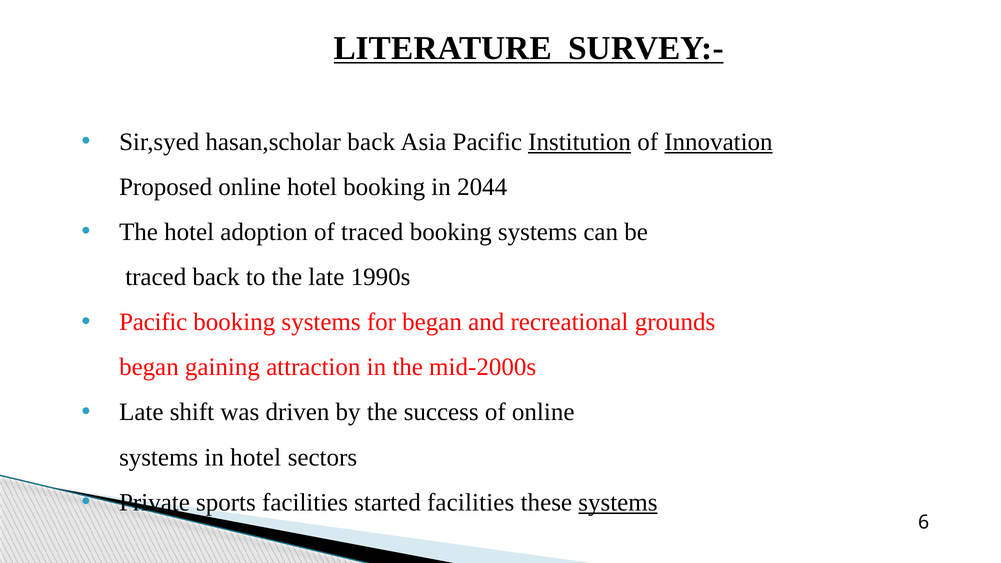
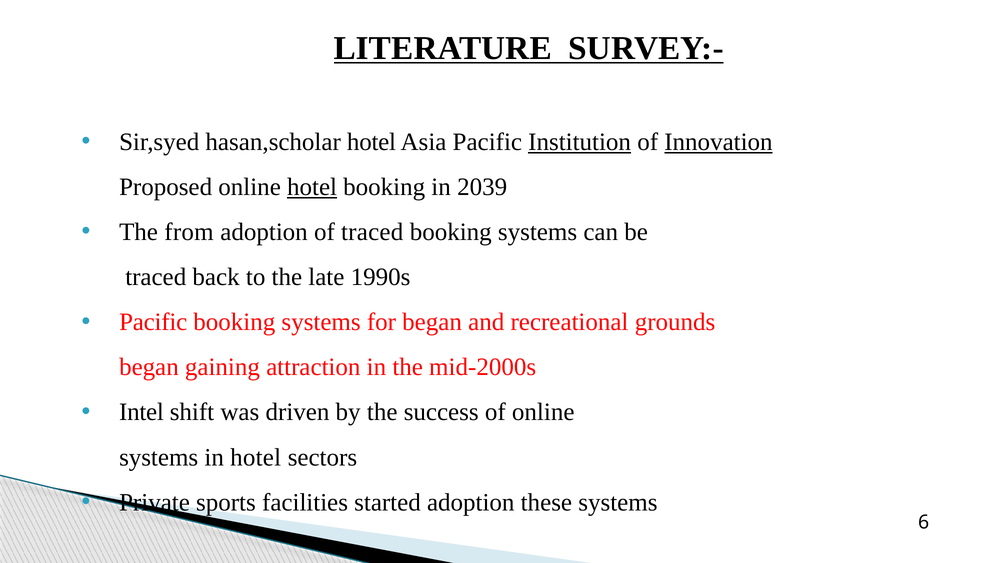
hasan,scholar back: back -> hotel
hotel at (312, 187) underline: none -> present
2044: 2044 -> 2039
The hotel: hotel -> from
Late at (141, 412): Late -> Intel
started facilities: facilities -> adoption
systems at (618, 502) underline: present -> none
